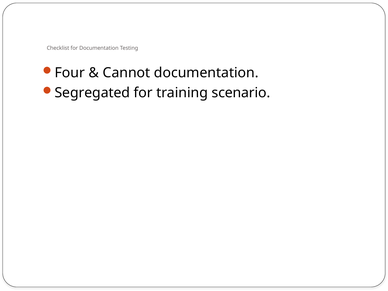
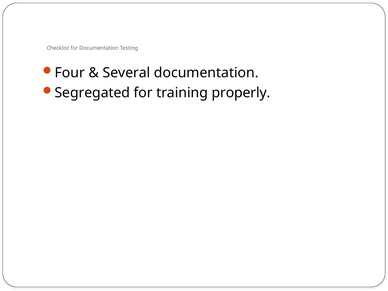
Cannot: Cannot -> Several
scenario: scenario -> properly
